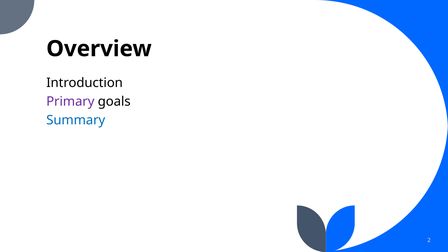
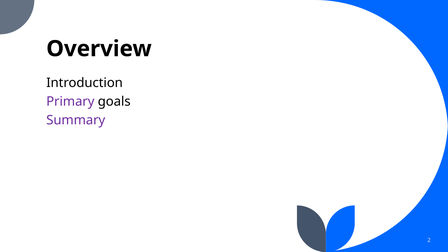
Summary colour: blue -> purple
